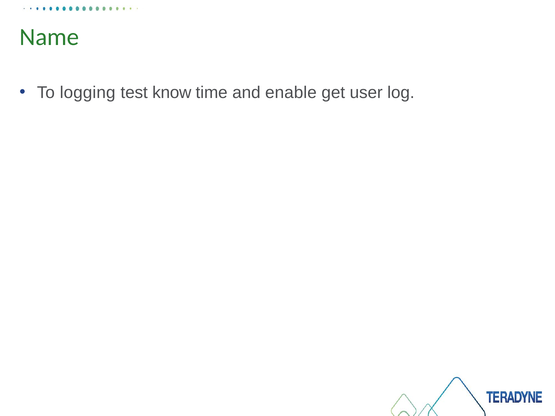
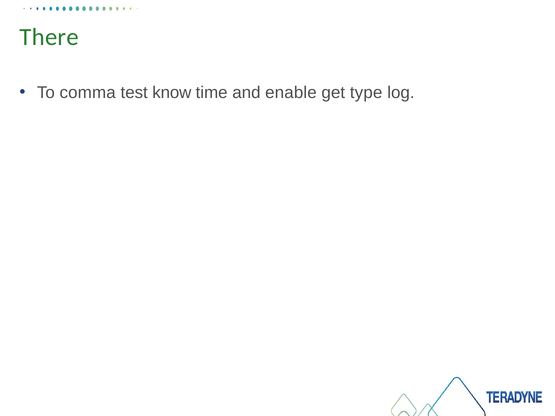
Name: Name -> There
logging: logging -> comma
user: user -> type
